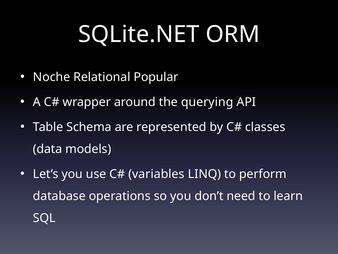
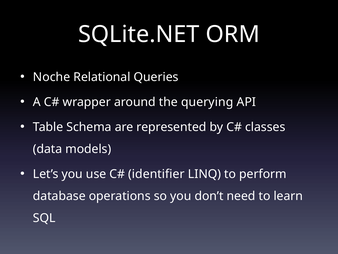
Popular: Popular -> Queries
variables: variables -> identifier
